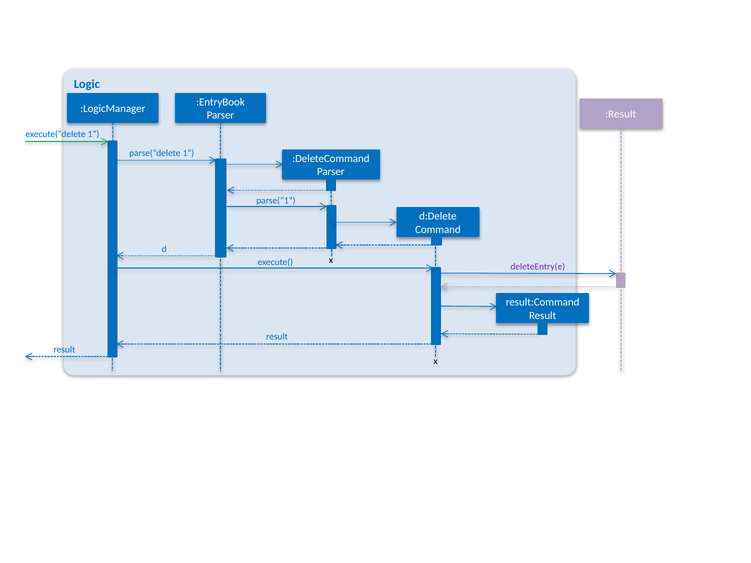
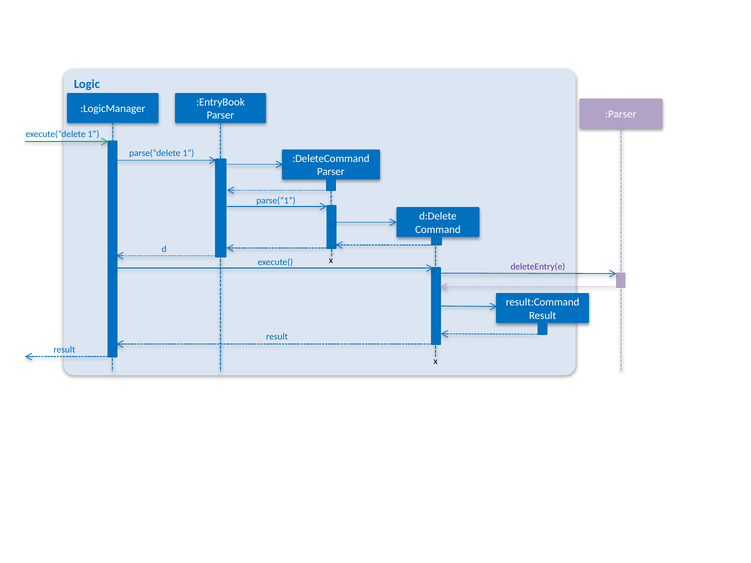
:Result: :Result -> :Parser
